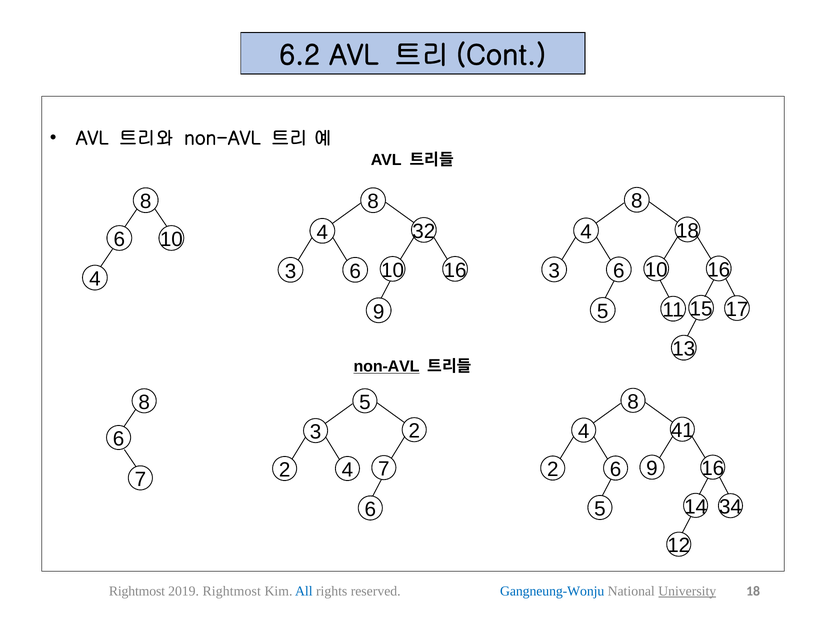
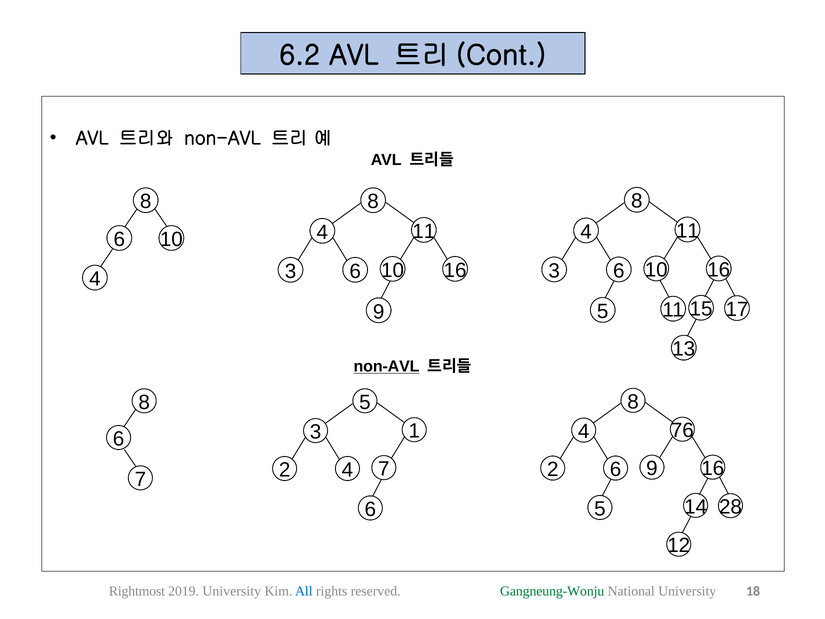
18 at (687, 231): 18 -> 11
32 at (424, 231): 32 -> 11
41: 41 -> 76
3 2: 2 -> 1
34: 34 -> 28
2019 Rightmost: Rightmost -> University
Gangneung-Wonju colour: blue -> green
University at (687, 591) underline: present -> none
